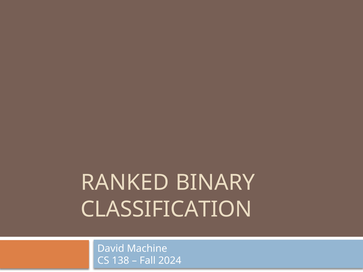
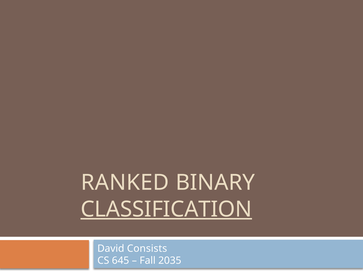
CLASSIFICATION underline: none -> present
Machine: Machine -> Consists
138: 138 -> 645
2024: 2024 -> 2035
